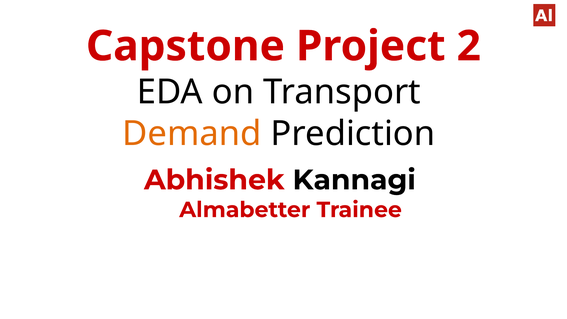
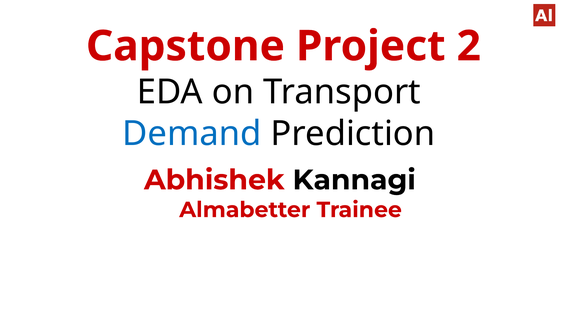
Demand colour: orange -> blue
